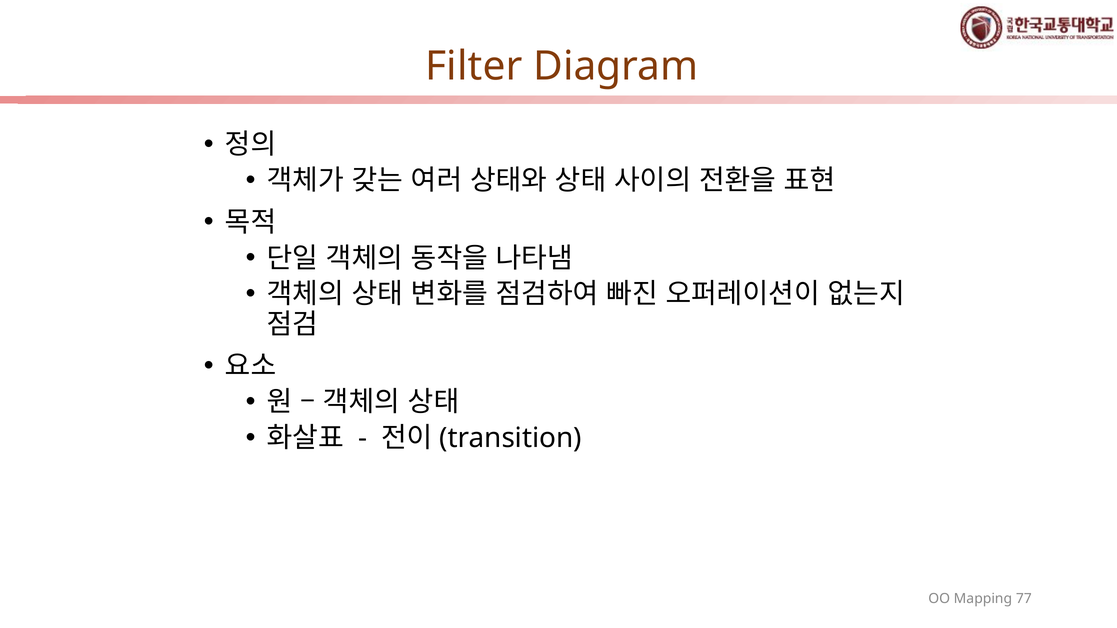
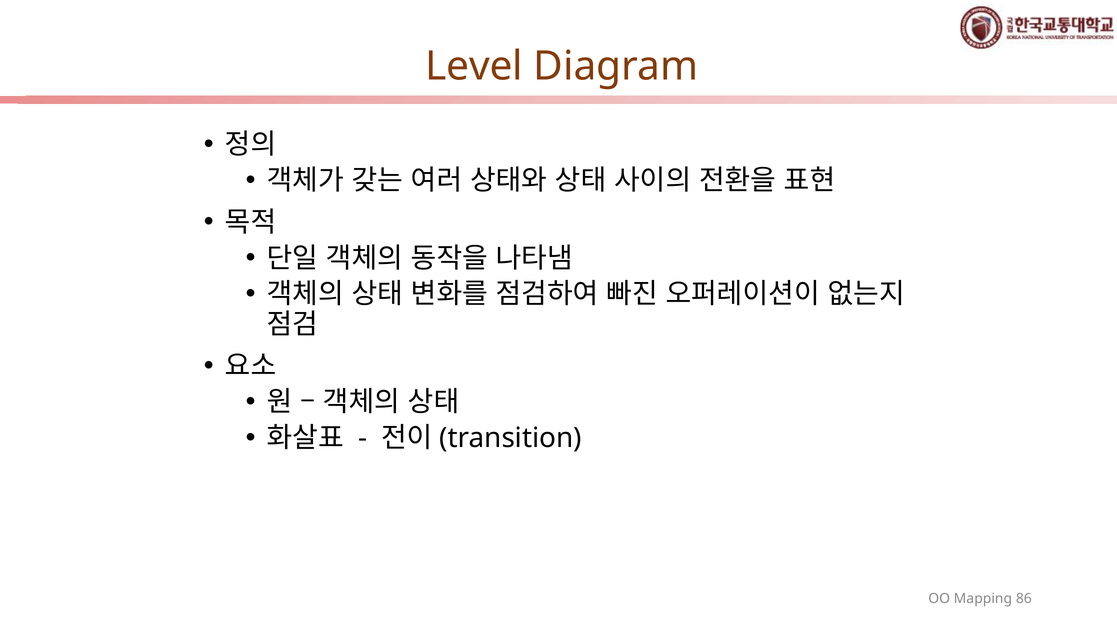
Filter: Filter -> Level
77: 77 -> 86
